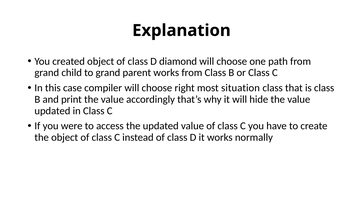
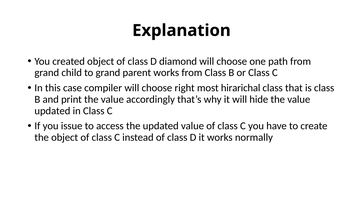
situation: situation -> hirarichal
were: were -> issue
